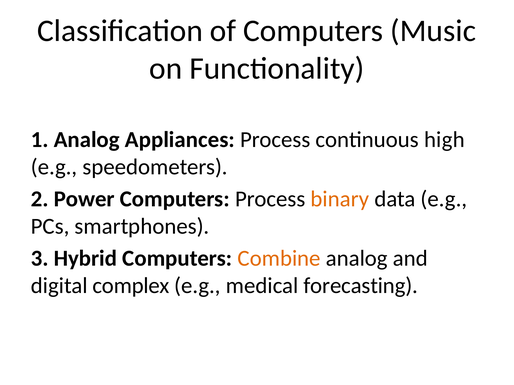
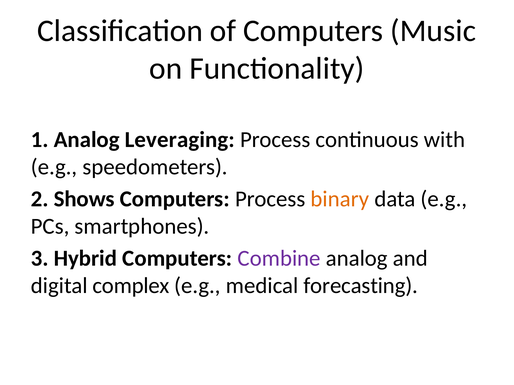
Appliances: Appliances -> Leveraging
high: high -> with
Power: Power -> Shows
Combine colour: orange -> purple
